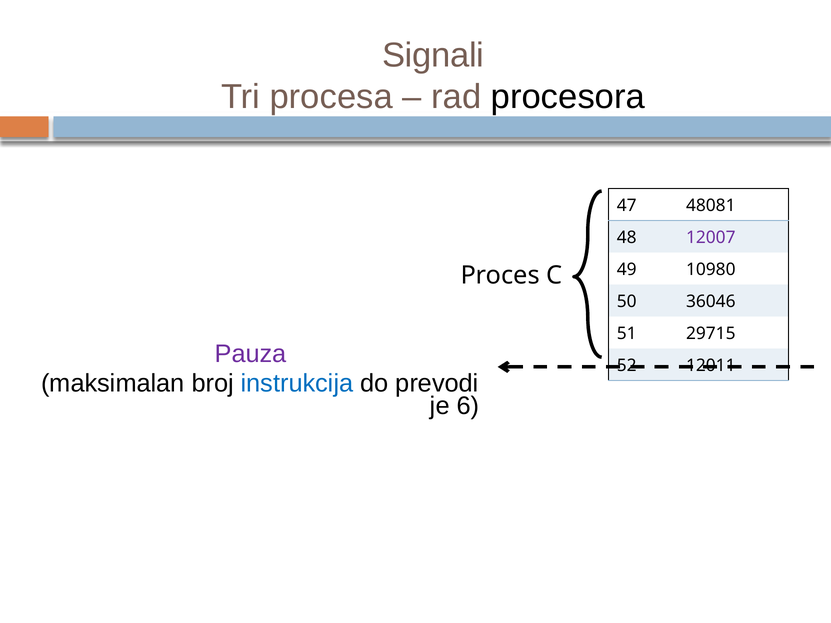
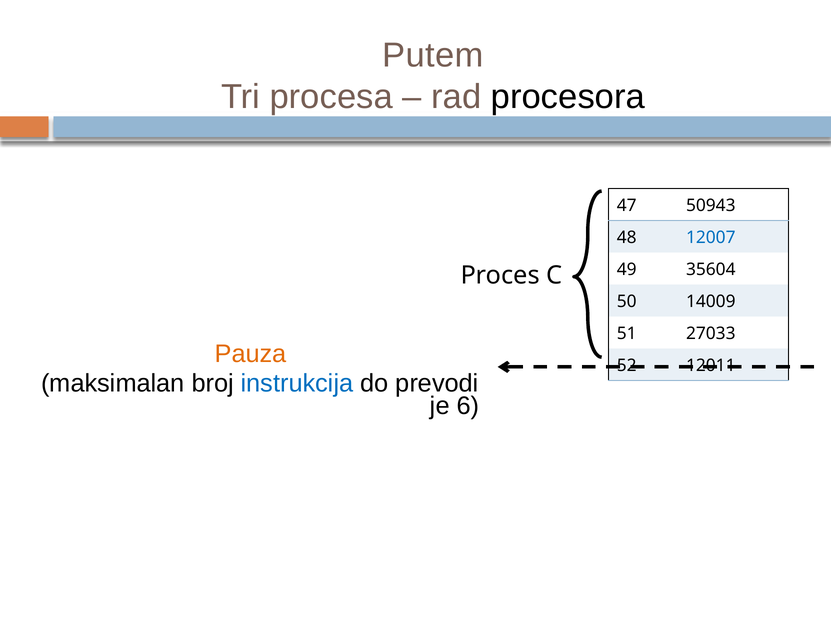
Signali: Signali -> Putem
48081: 48081 -> 50943
12007 colour: purple -> blue
10980: 10980 -> 35604
36046: 36046 -> 14009
29715: 29715 -> 27033
Pauza colour: purple -> orange
